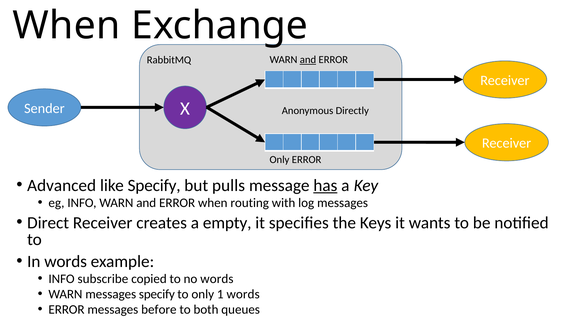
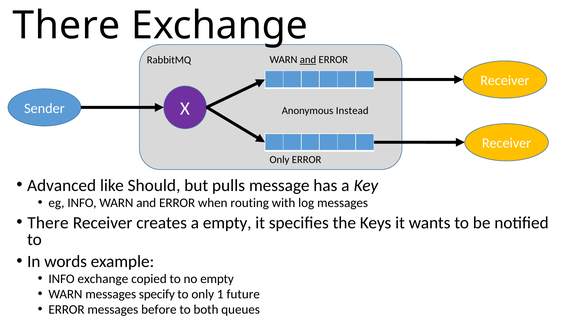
When at (66, 26): When -> There
Directly: Directly -> Instead
like Specify: Specify -> Should
has underline: present -> none
Direct at (48, 223): Direct -> There
INFO subscribe: subscribe -> exchange
no words: words -> empty
1 words: words -> future
